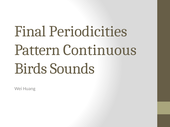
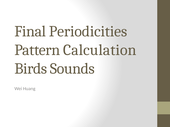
Continuous: Continuous -> Calculation
